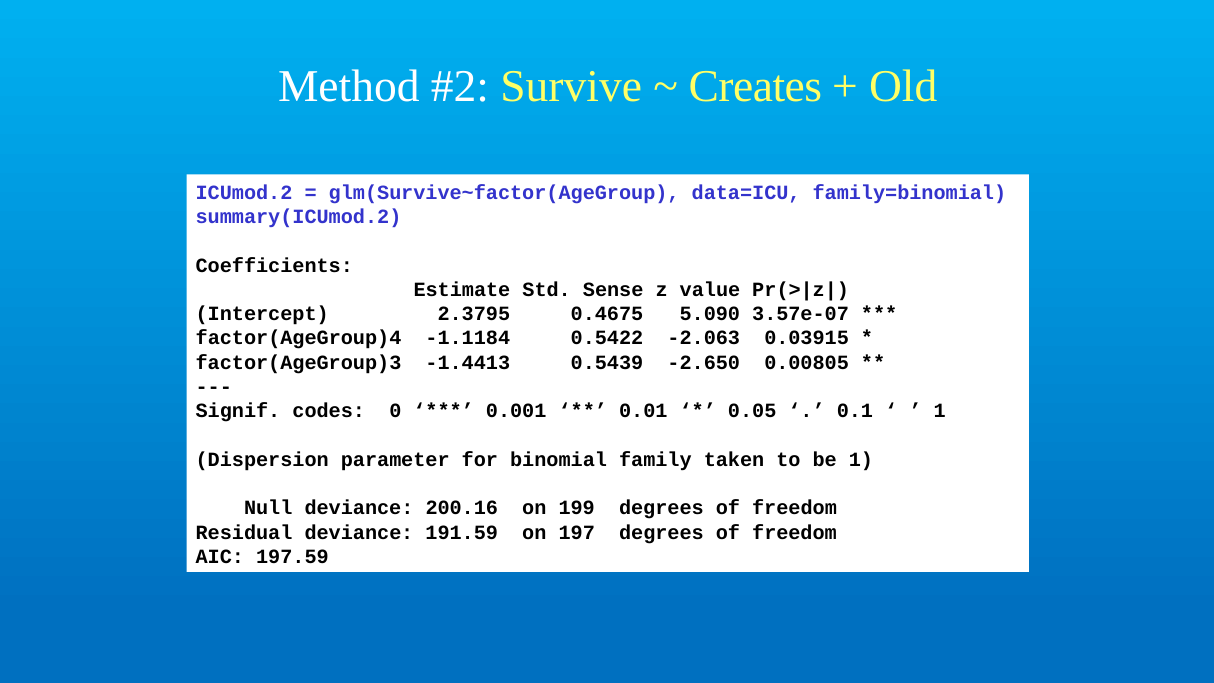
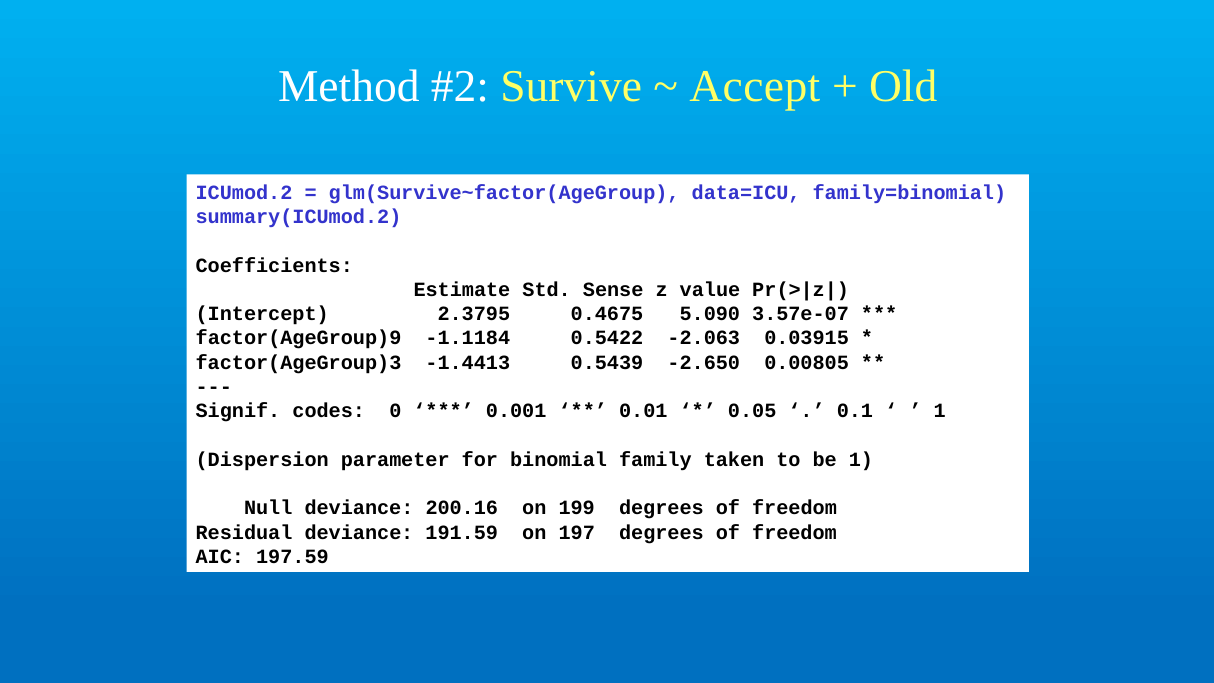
Creates: Creates -> Accept
factor(AgeGroup)4: factor(AgeGroup)4 -> factor(AgeGroup)9
